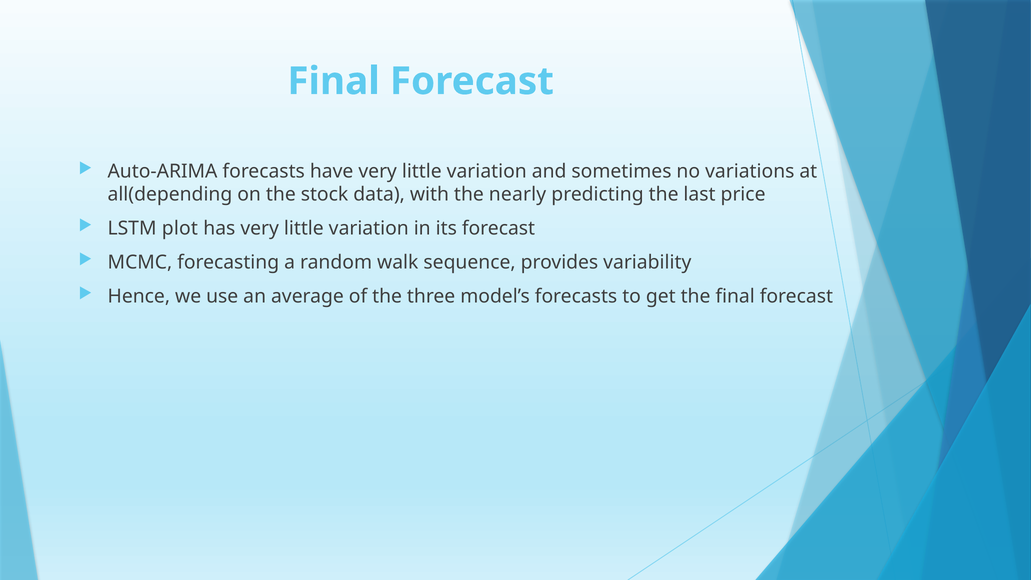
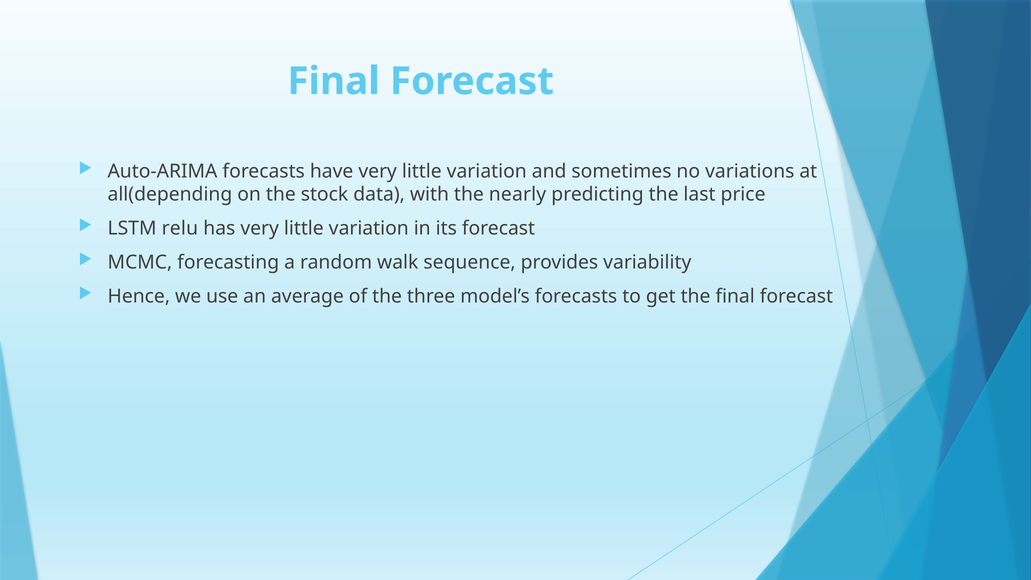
plot: plot -> relu
